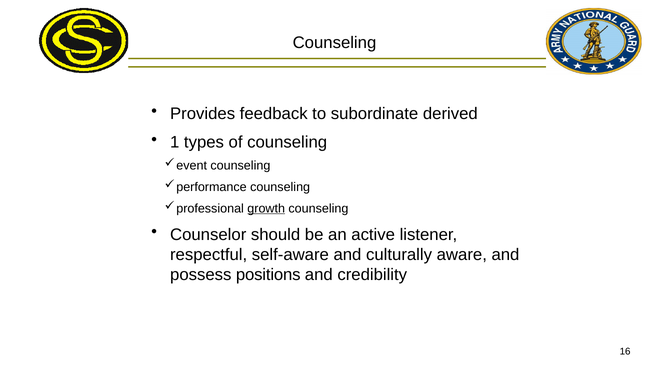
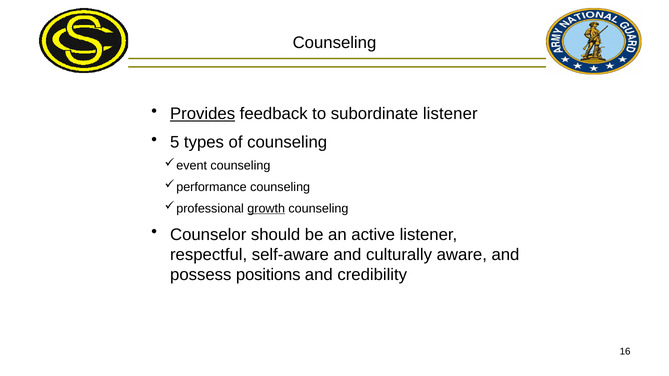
Provides underline: none -> present
subordinate derived: derived -> listener
1: 1 -> 5
